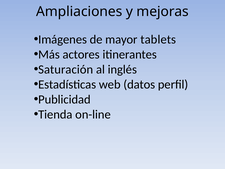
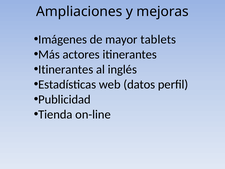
Saturación at (66, 69): Saturación -> Itinerantes
